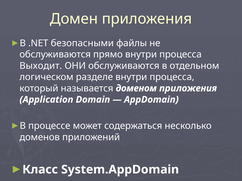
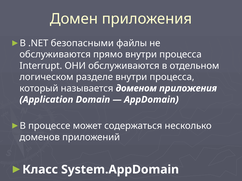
Выходит: Выходит -> Interrupt
